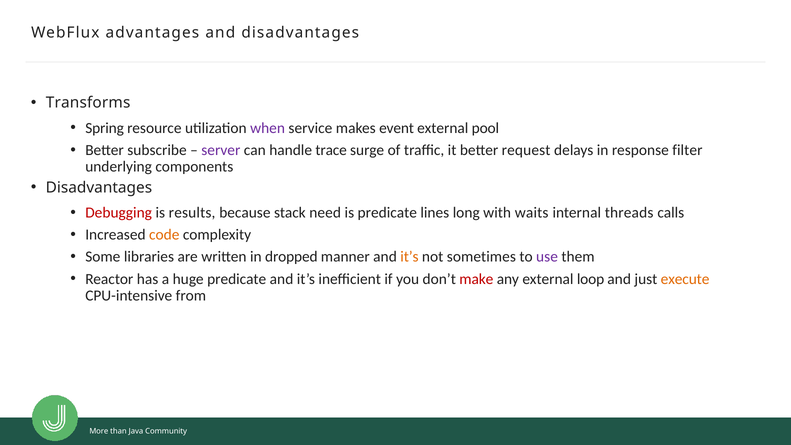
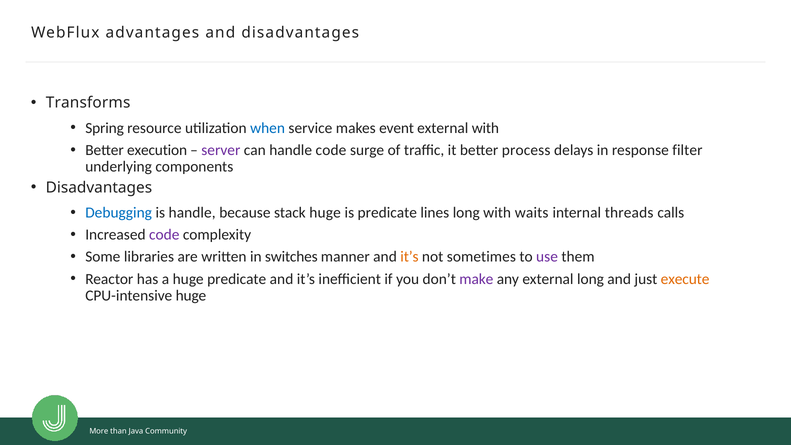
when colour: purple -> blue
external pool: pool -> with
subscribe: subscribe -> execution
handle trace: trace -> code
request: request -> process
Debugging colour: red -> blue
is results: results -> handle
stack need: need -> huge
code at (164, 235) colour: orange -> purple
dropped: dropped -> switches
make colour: red -> purple
external loop: loop -> long
CPU-intensive from: from -> huge
